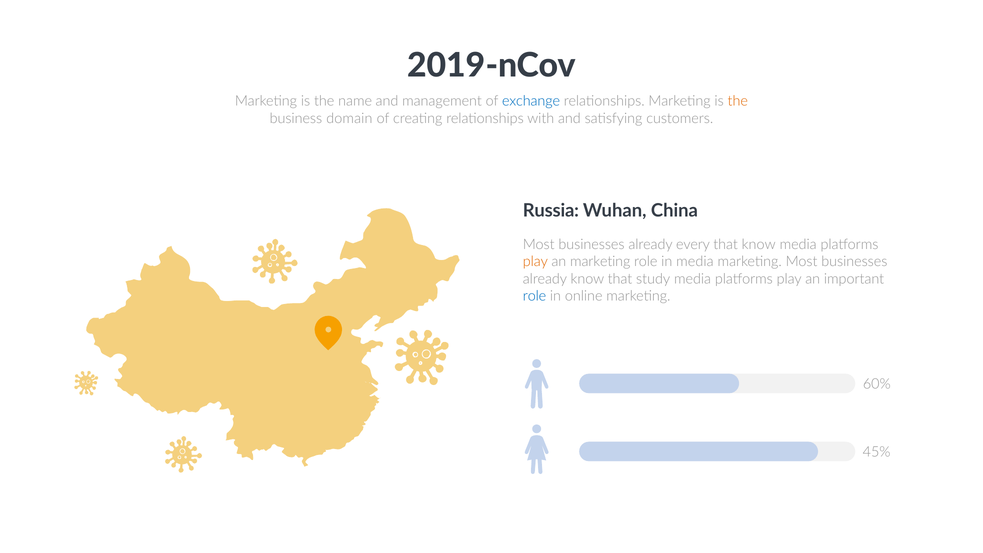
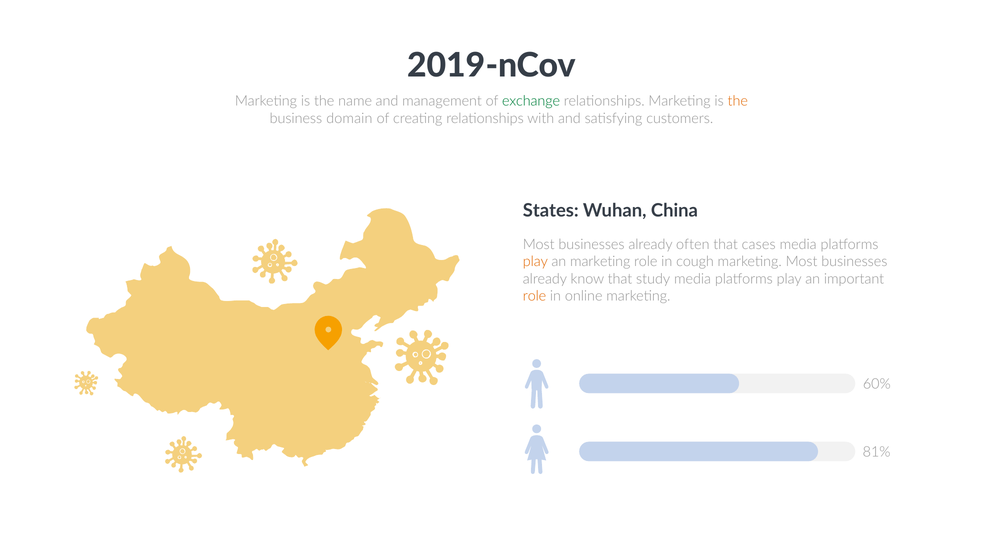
exchange colour: blue -> green
Russia: Russia -> States
every: every -> often
that know: know -> cases
in media: media -> cough
role at (535, 296) colour: blue -> orange
45%: 45% -> 81%
